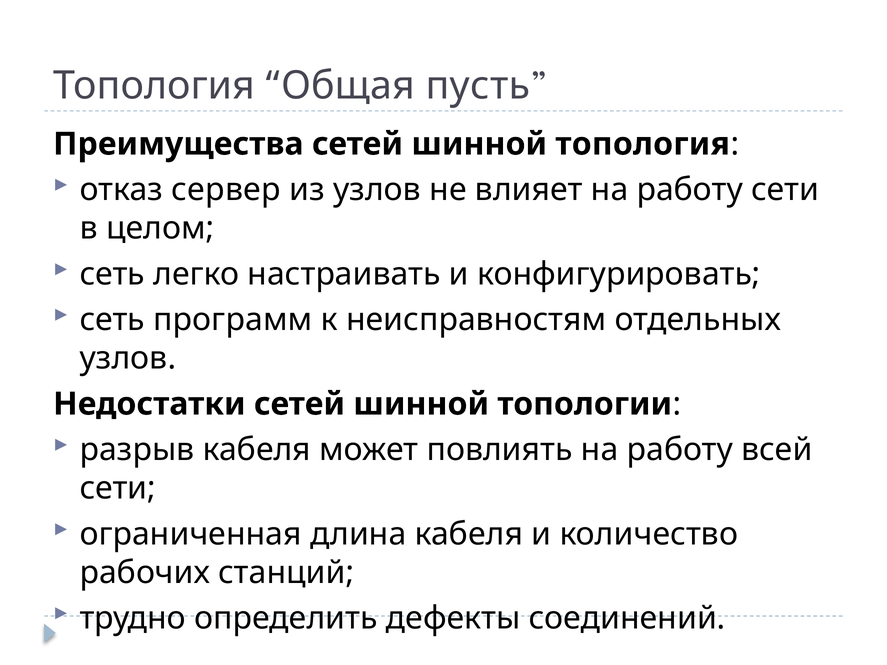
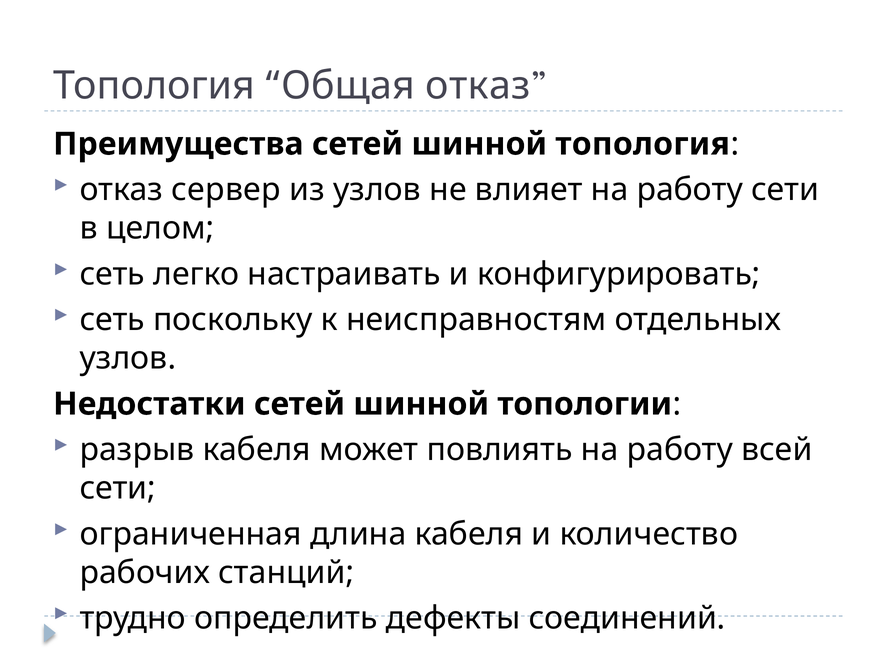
Общая пусть: пусть -> отказ
программ: программ -> поскольку
